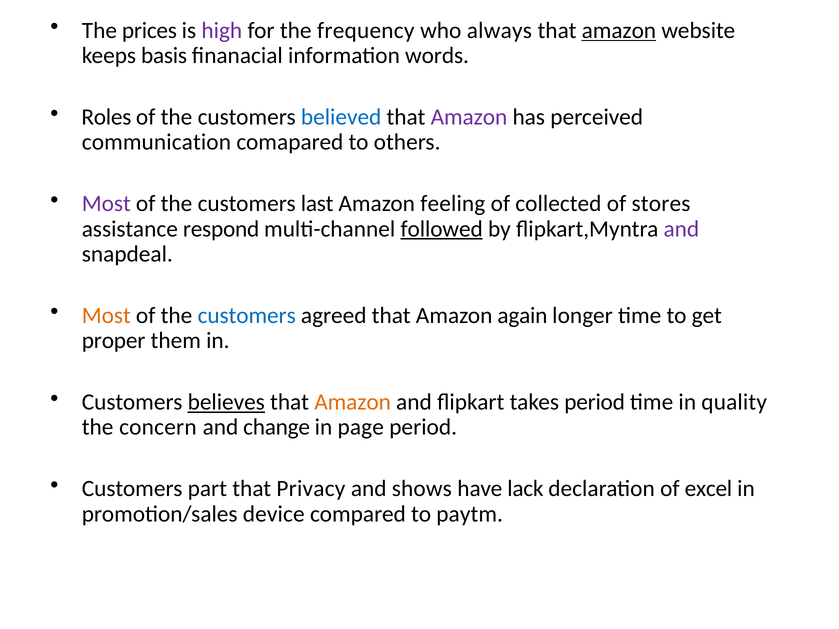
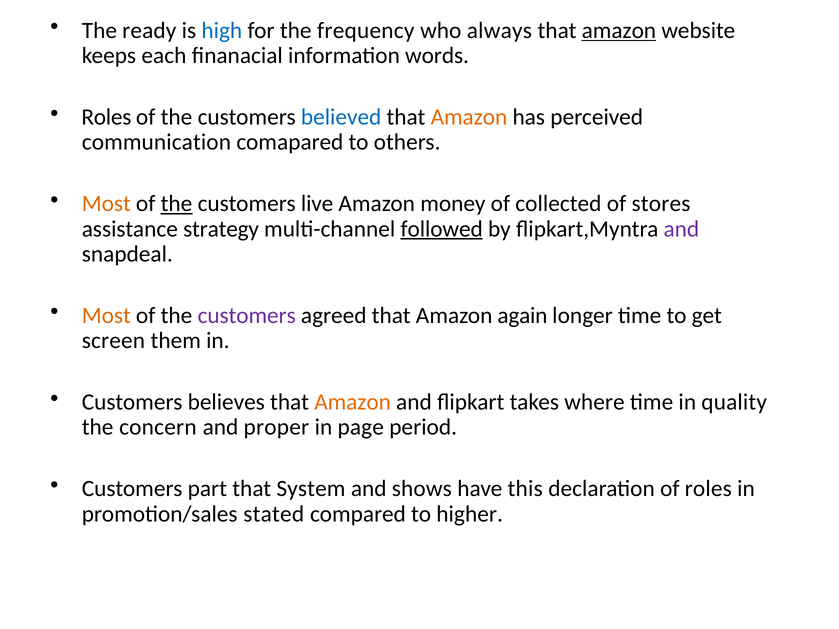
prices: prices -> ready
high colour: purple -> blue
basis: basis -> each
Amazon at (469, 117) colour: purple -> orange
Most at (106, 204) colour: purple -> orange
the at (176, 204) underline: none -> present
last: last -> live
feeling: feeling -> money
respond: respond -> strategy
customers at (247, 316) colour: blue -> purple
proper: proper -> screen
believes underline: present -> none
takes period: period -> where
change: change -> proper
Privacy: Privacy -> System
lack: lack -> this
of excel: excel -> roles
device: device -> stated
paytm: paytm -> higher
